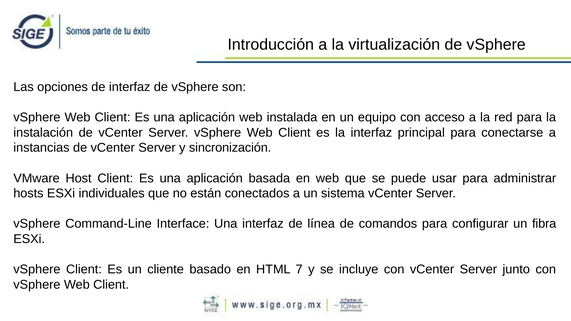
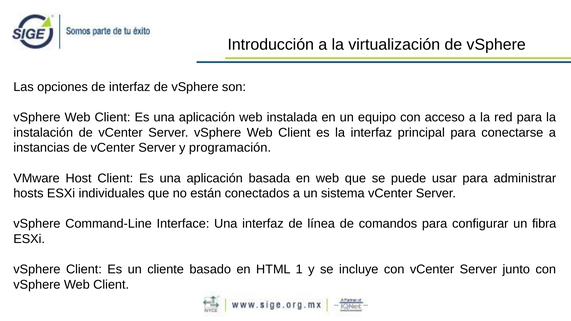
sincronización: sincronización -> programación
7: 7 -> 1
